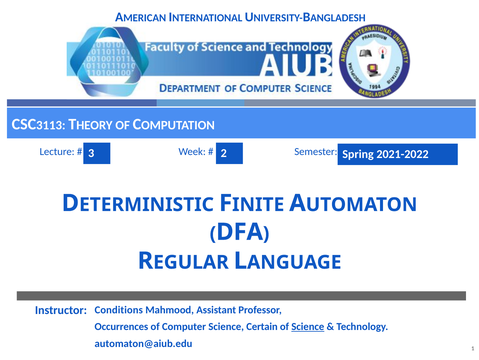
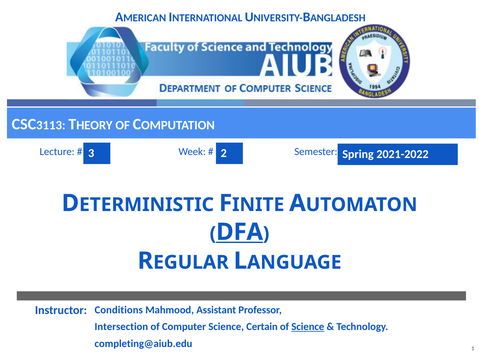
DFA underline: none -> present
Occurrences: Occurrences -> Intersection
automaton@aiub.edu: automaton@aiub.edu -> completing@aiub.edu
